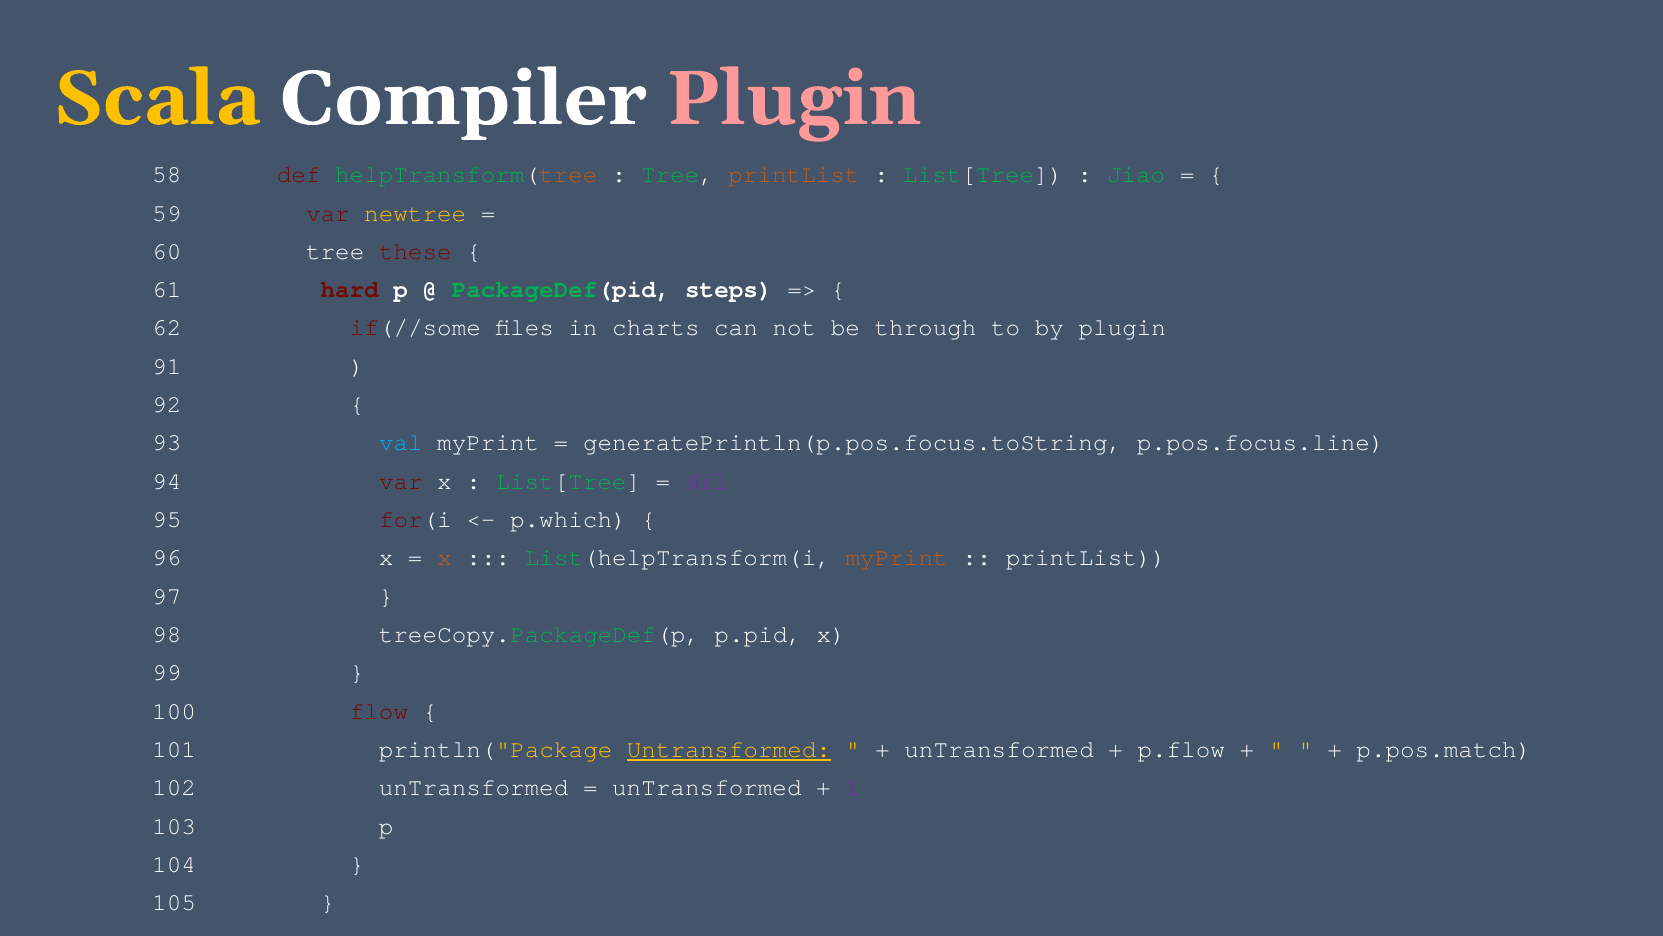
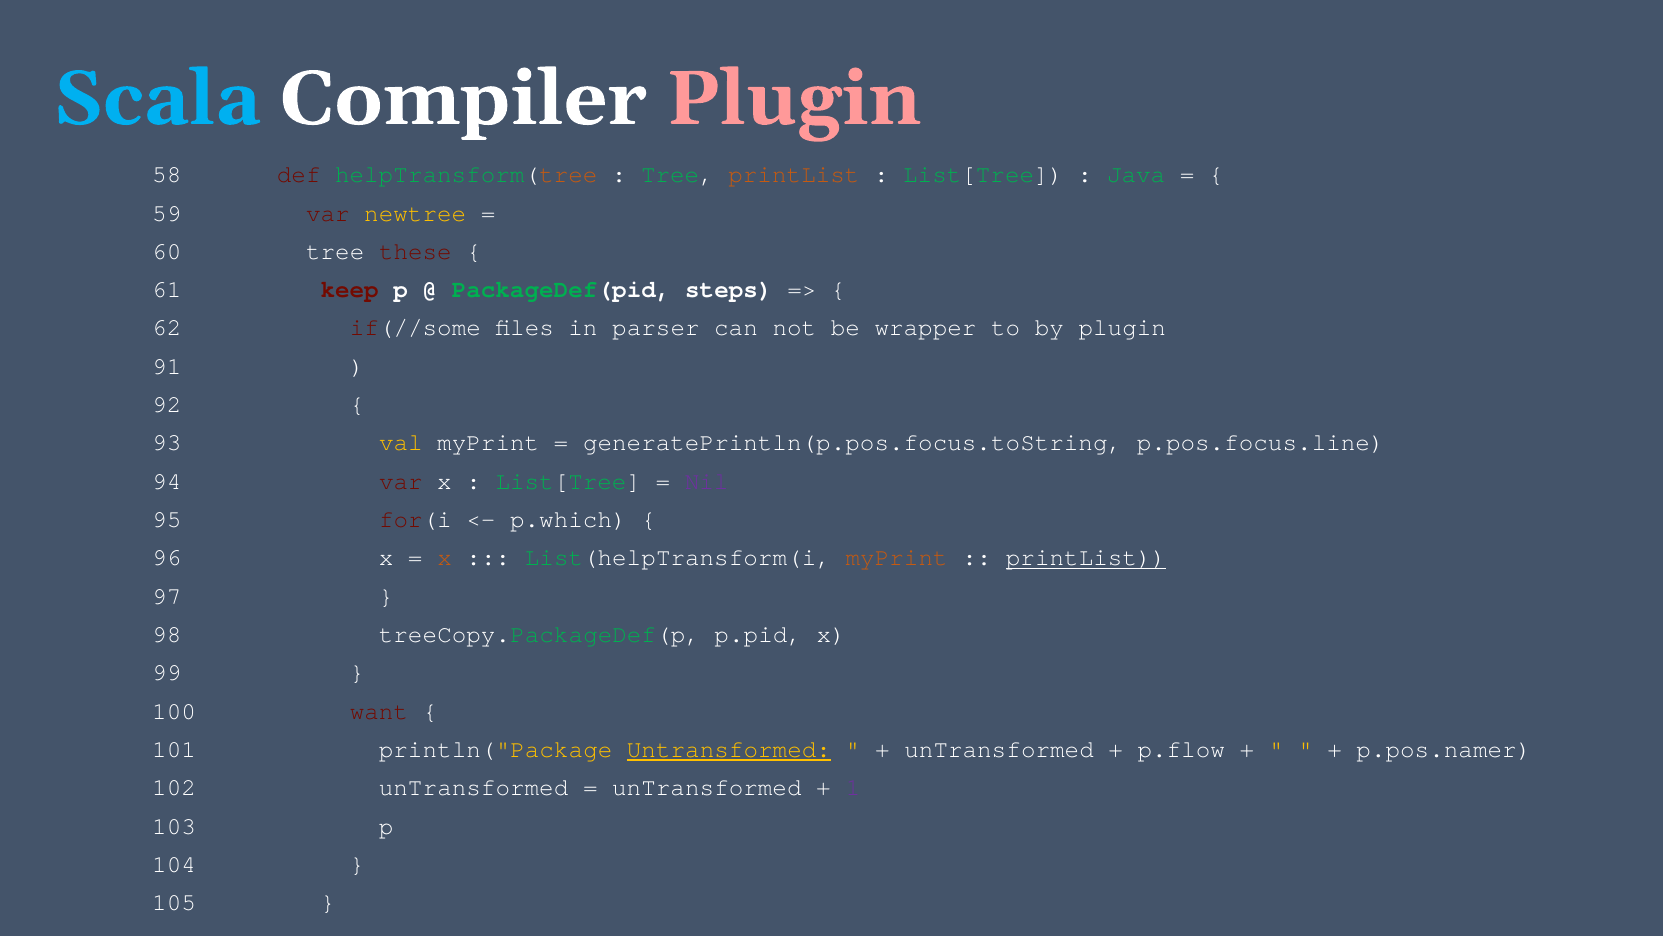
Scala colour: yellow -> light blue
Jiao: Jiao -> Java
hard: hard -> keep
charts: charts -> parser
through: through -> wrapper
val colour: light blue -> yellow
printList at (1086, 558) underline: none -> present
flow: flow -> want
p.pos.match: p.pos.match -> p.pos.namer
